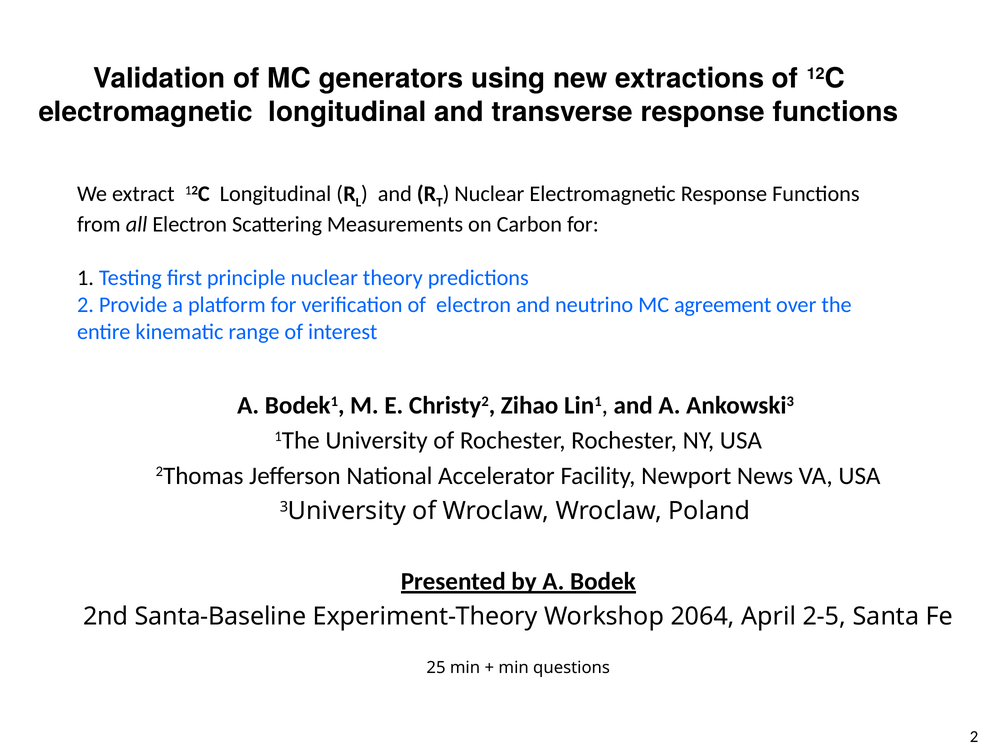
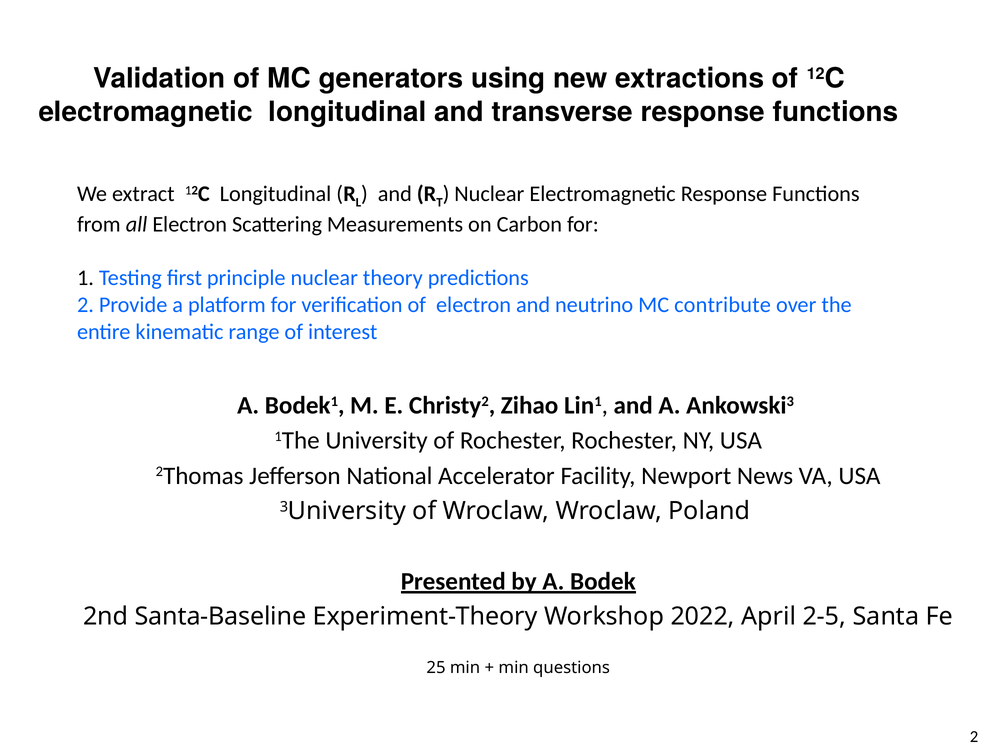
agreement: agreement -> contribute
2064: 2064 -> 2022
